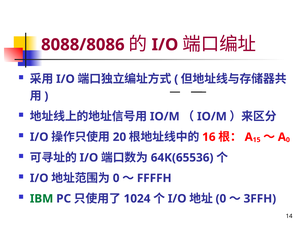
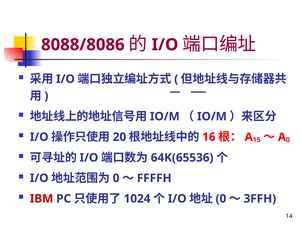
IBM colour: green -> red
